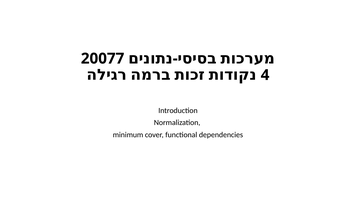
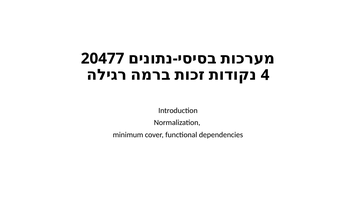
20077: 20077 -> 20477
